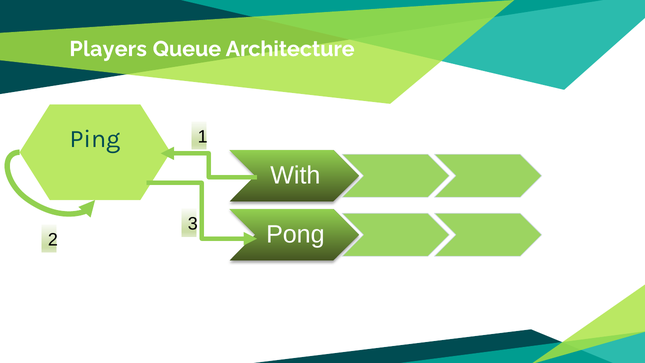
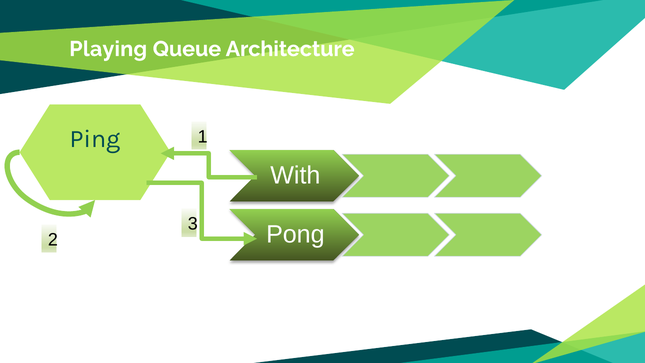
Players: Players -> Playing
